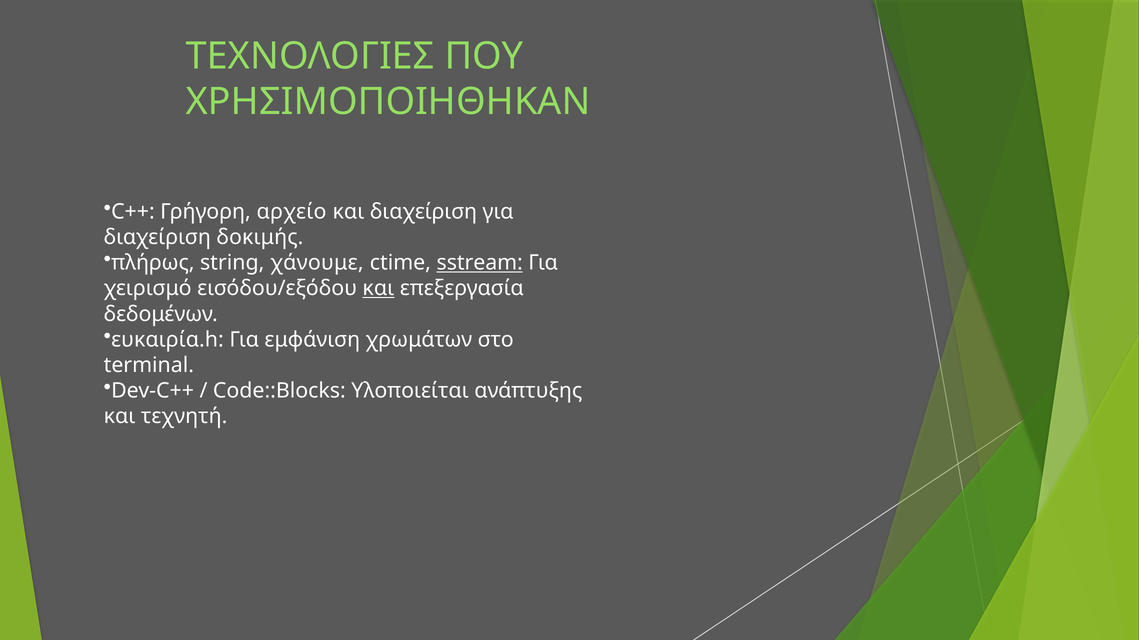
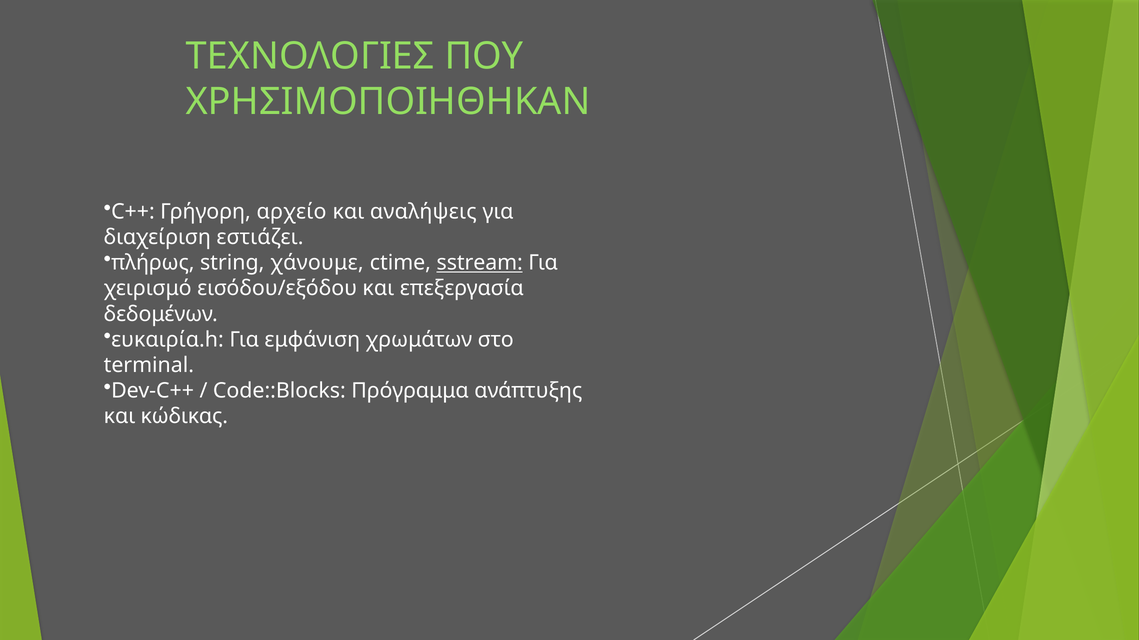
και διαχείριση: διαχείριση -> αναλήψεις
δοκιμής: δοκιμής -> εστιάζει
και at (378, 289) underline: present -> none
Υλοποιείται: Υλοποιείται -> Πρόγραμμα
τεχνητή: τεχνητή -> κώδικας
